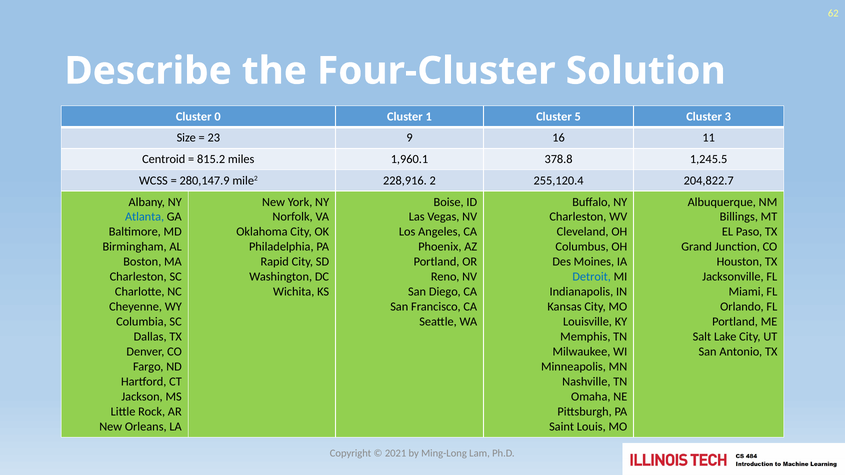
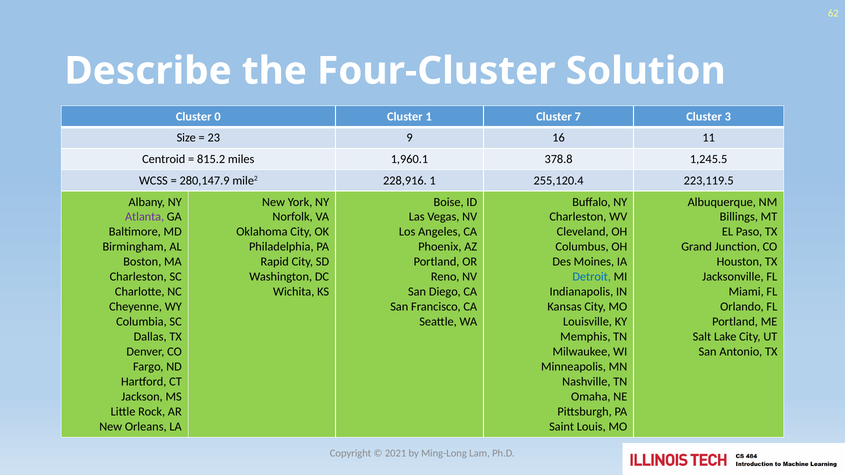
5: 5 -> 7
228,916 2: 2 -> 1
204,822.7: 204,822.7 -> 223,119.5
Atlanta colour: blue -> purple
